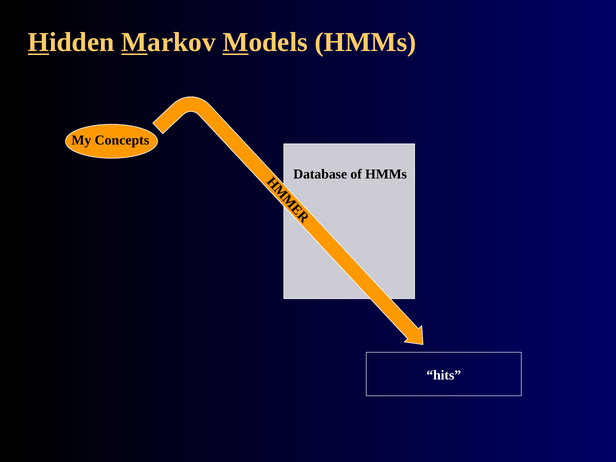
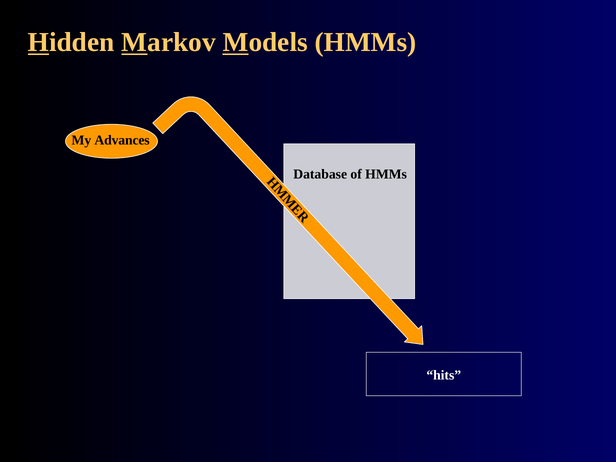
Concepts: Concepts -> Advances
